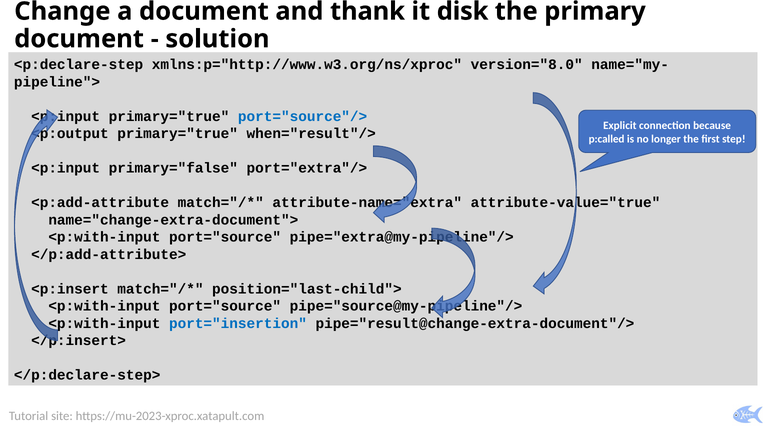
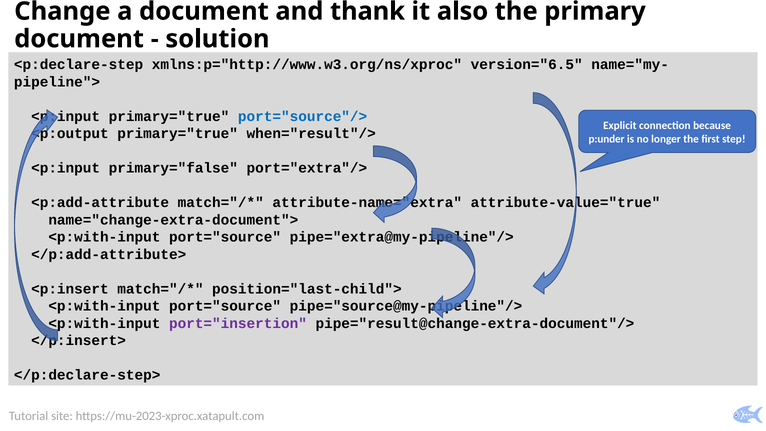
disk: disk -> also
version="8.0: version="8.0 -> version="6.5
p:called: p:called -> p:under
port="insertion colour: blue -> purple
